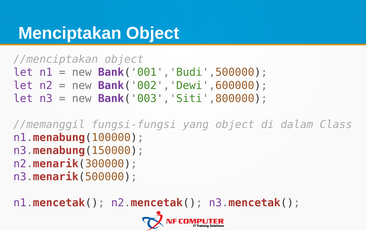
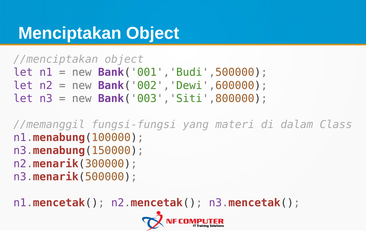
yang object: object -> materi
